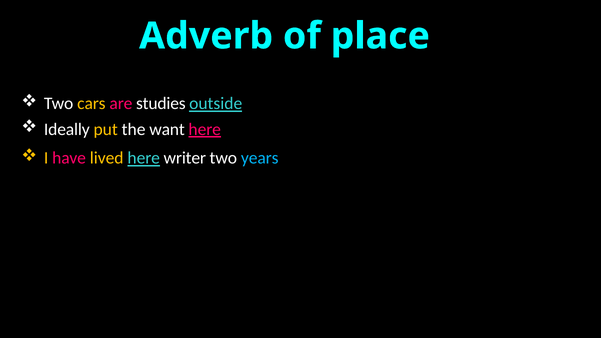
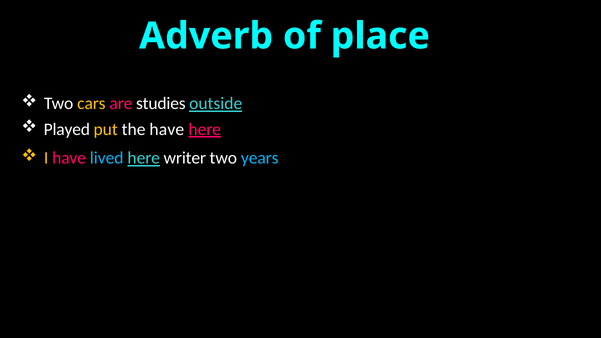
Ideally: Ideally -> Played
the want: want -> have
lived colour: yellow -> light blue
